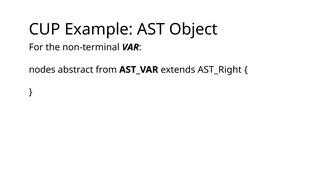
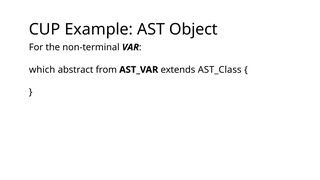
nodes: nodes -> which
AST_Right: AST_Right -> AST_Class
